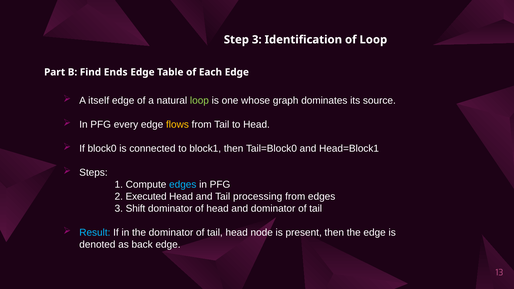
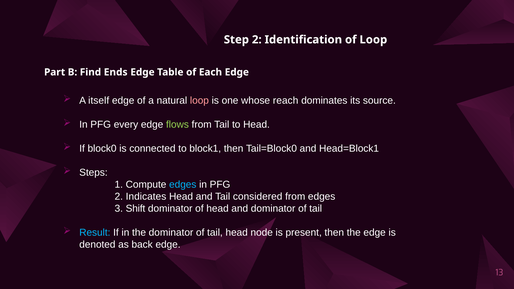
Step 3: 3 -> 2
loop at (199, 101) colour: light green -> pink
graph: graph -> reach
flows colour: yellow -> light green
Executed: Executed -> Indicates
processing: processing -> considered
